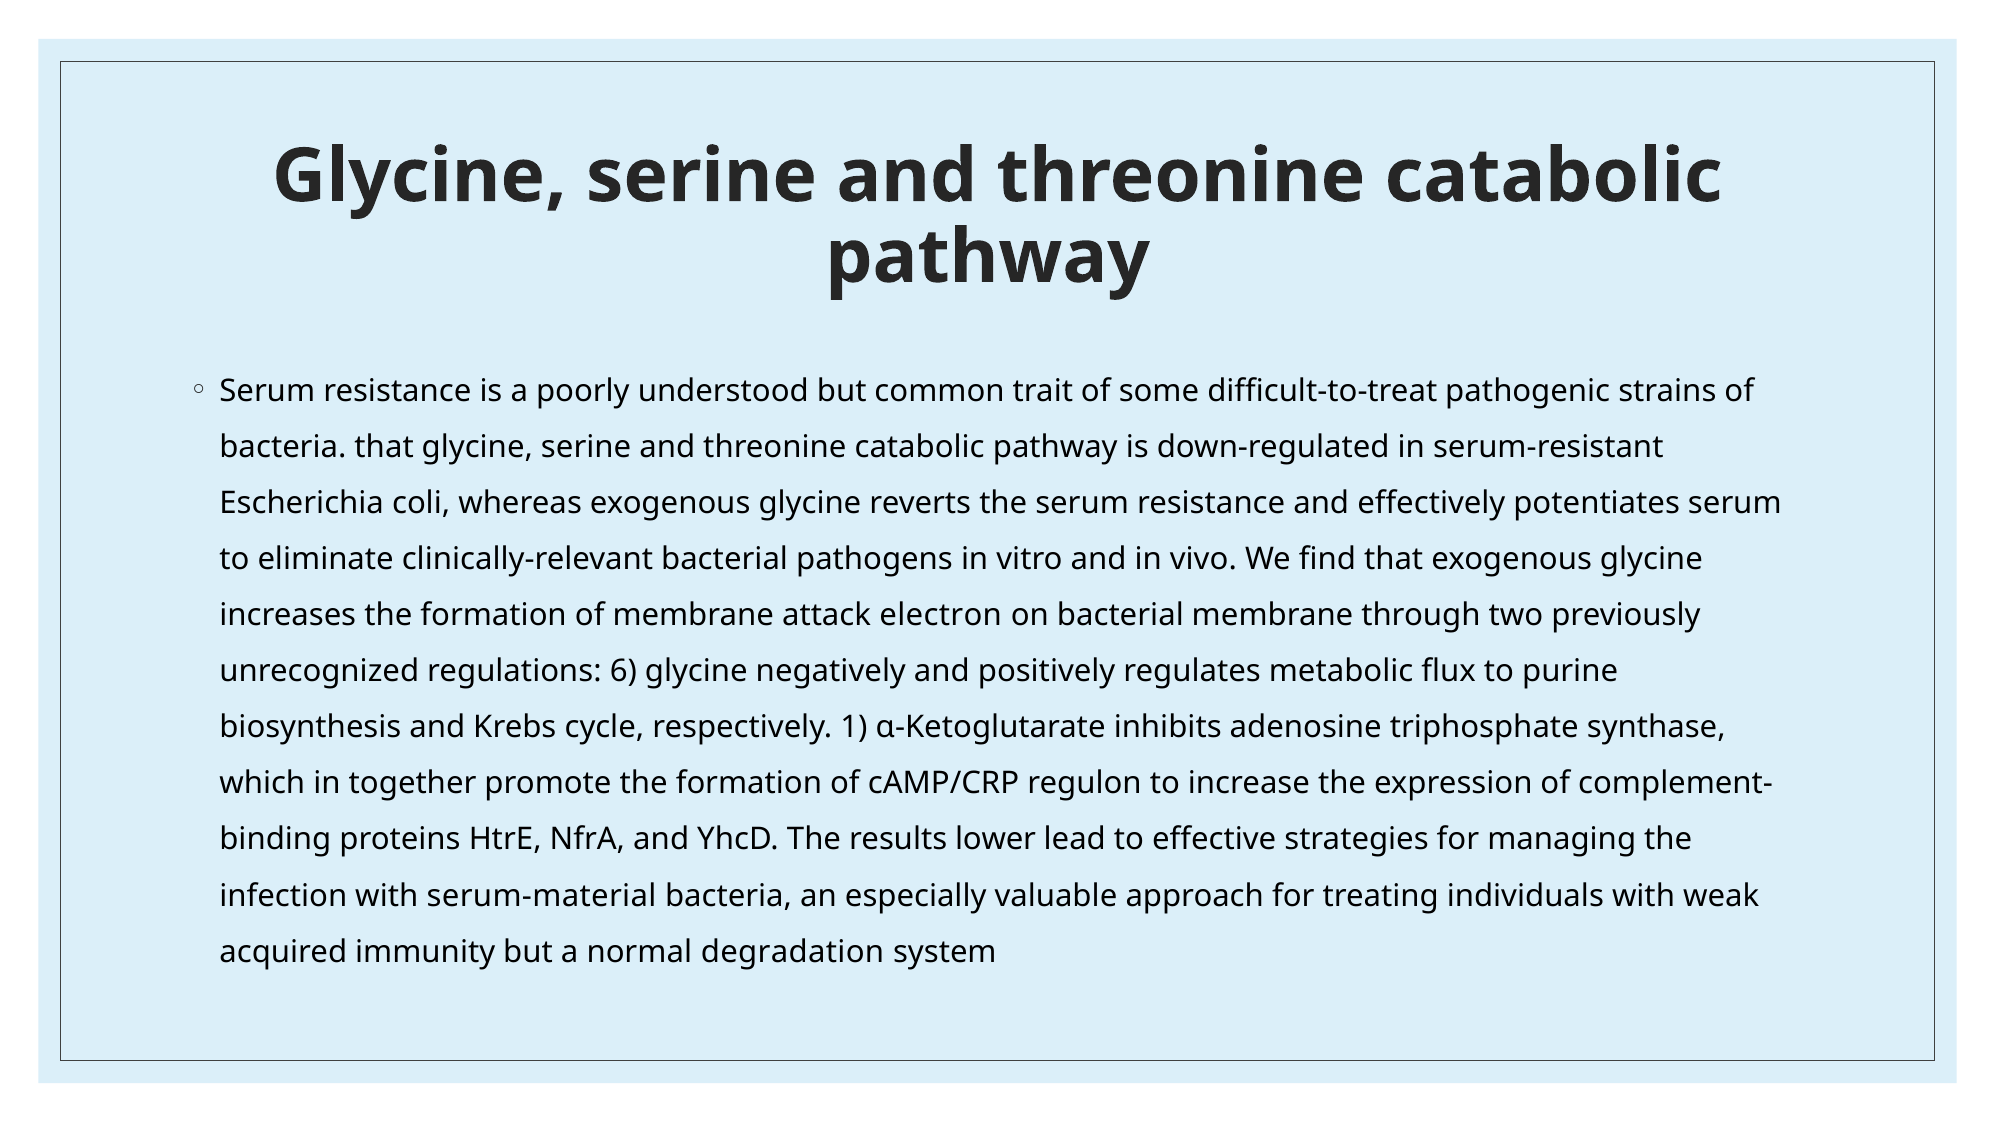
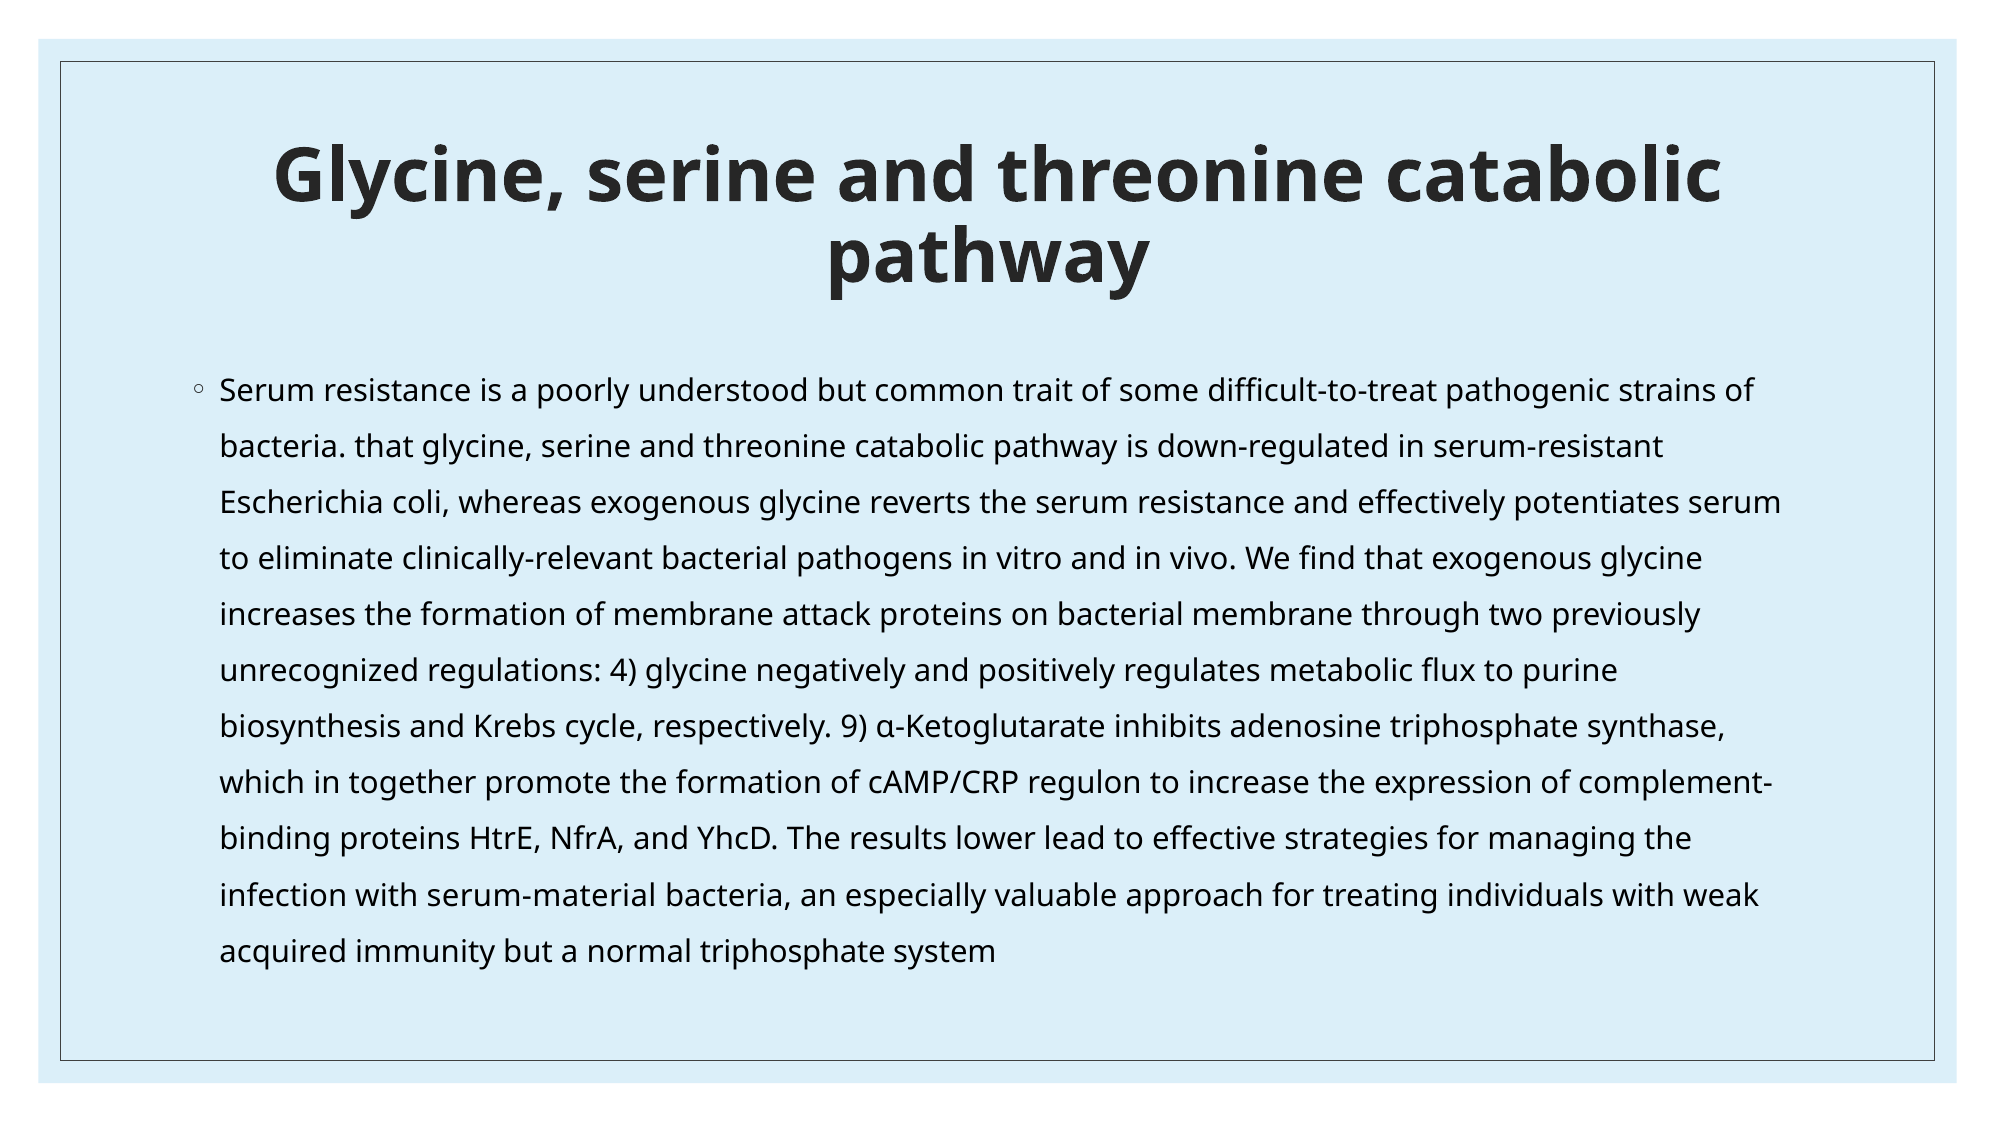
attack electron: electron -> proteins
6: 6 -> 4
1: 1 -> 9
normal degradation: degradation -> triphosphate
